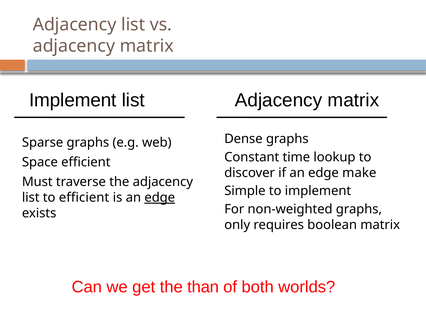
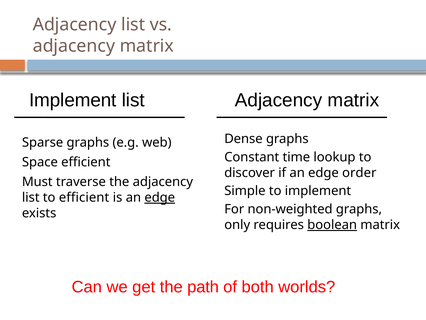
make: make -> order
boolean underline: none -> present
than: than -> path
